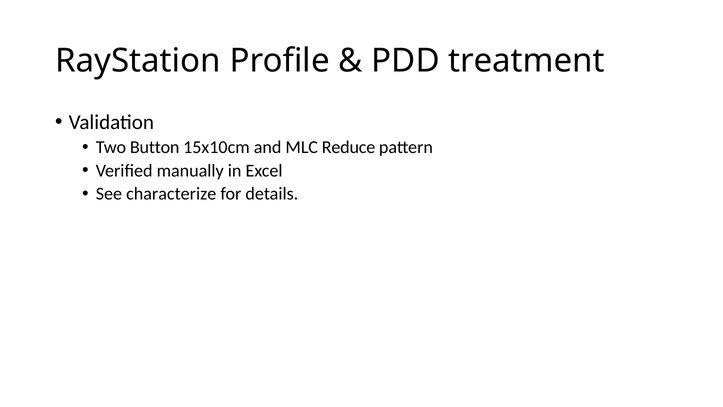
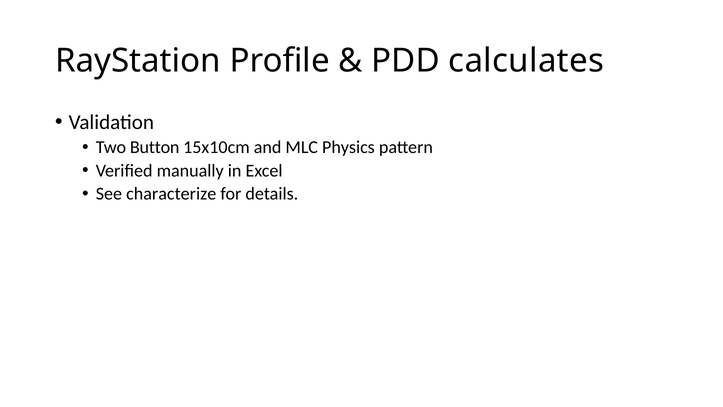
treatment: treatment -> calculates
Reduce: Reduce -> Physics
